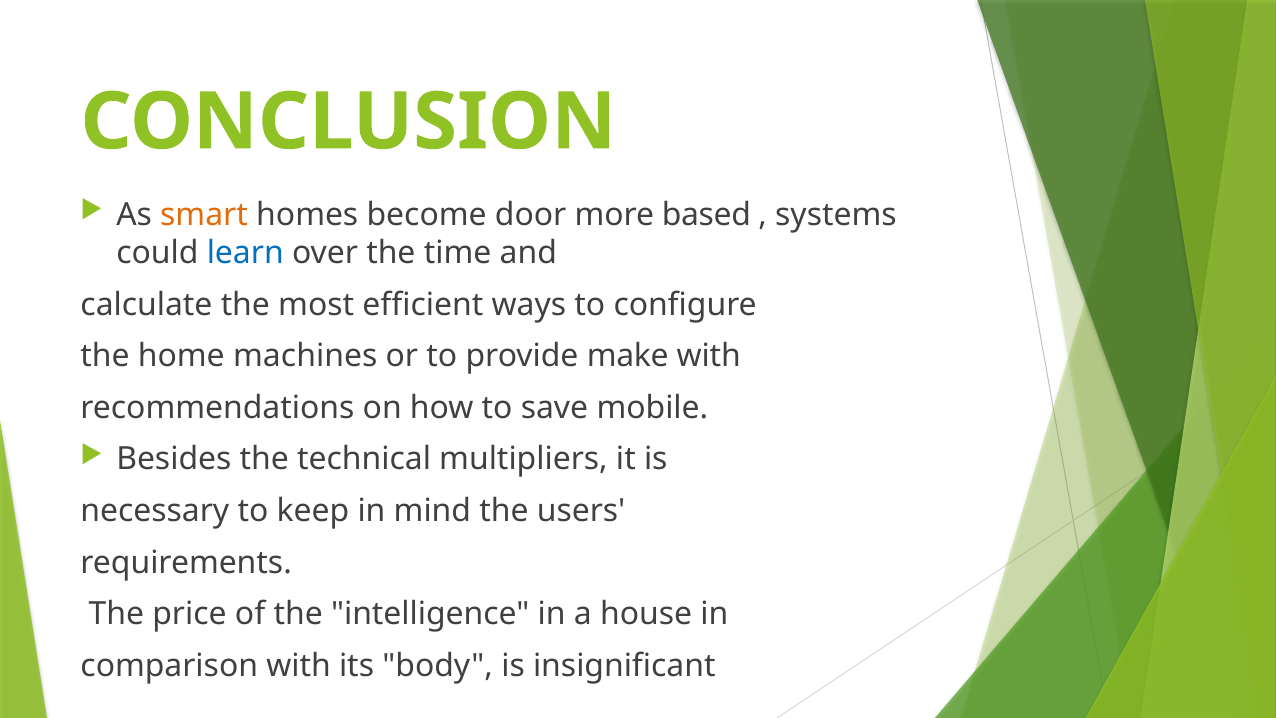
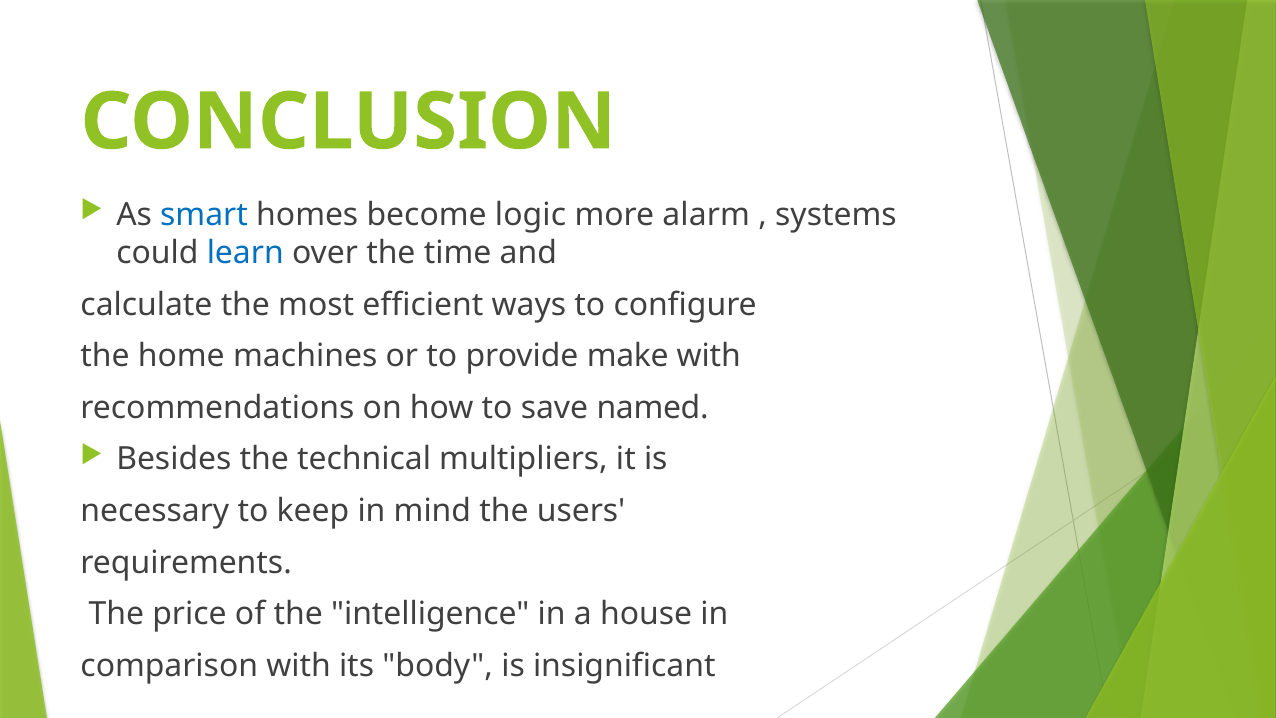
smart colour: orange -> blue
door: door -> logic
based: based -> alarm
mobile: mobile -> named
